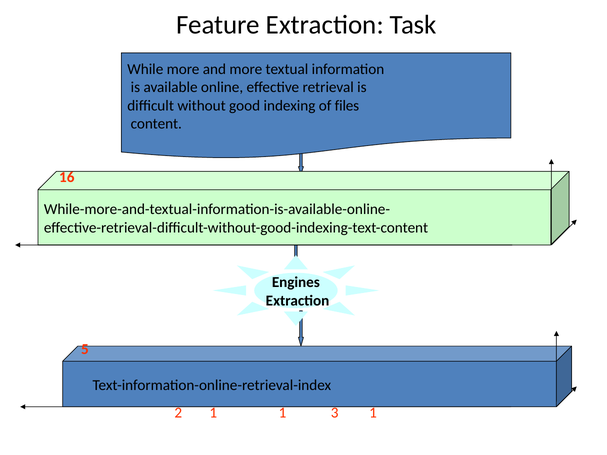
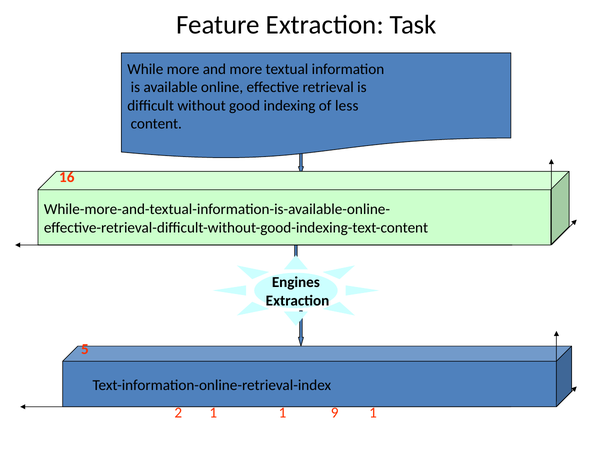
files: files -> less
3: 3 -> 9
